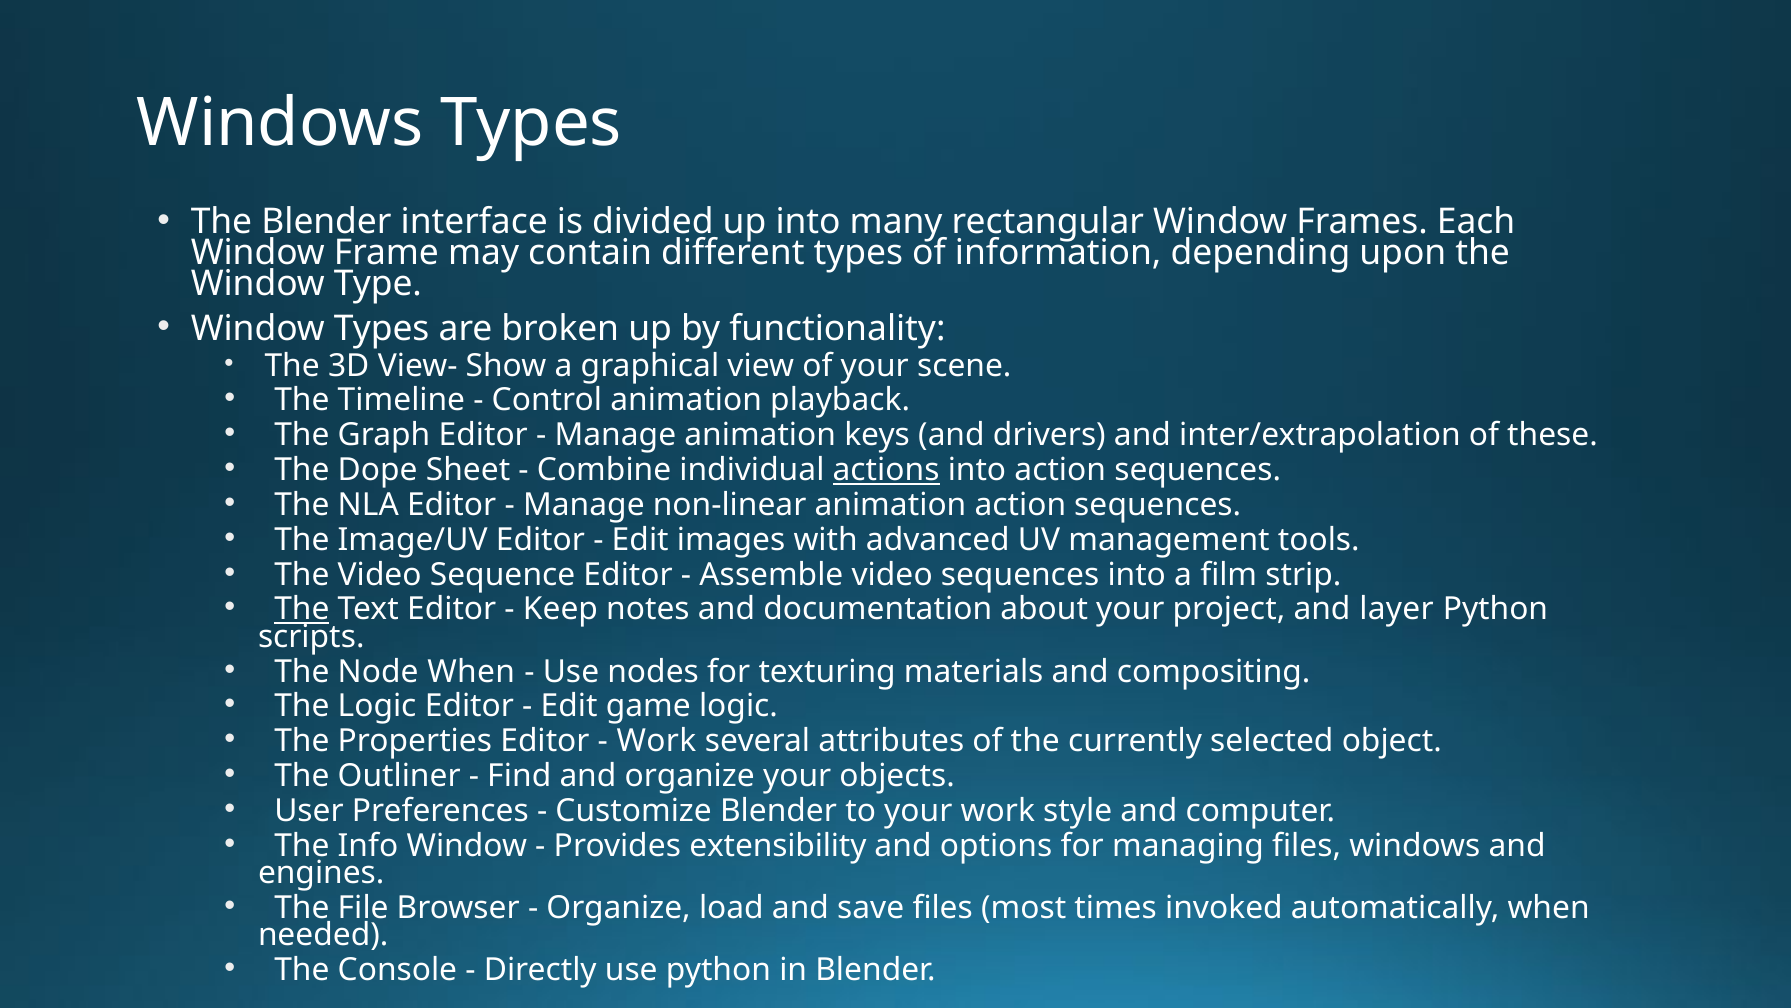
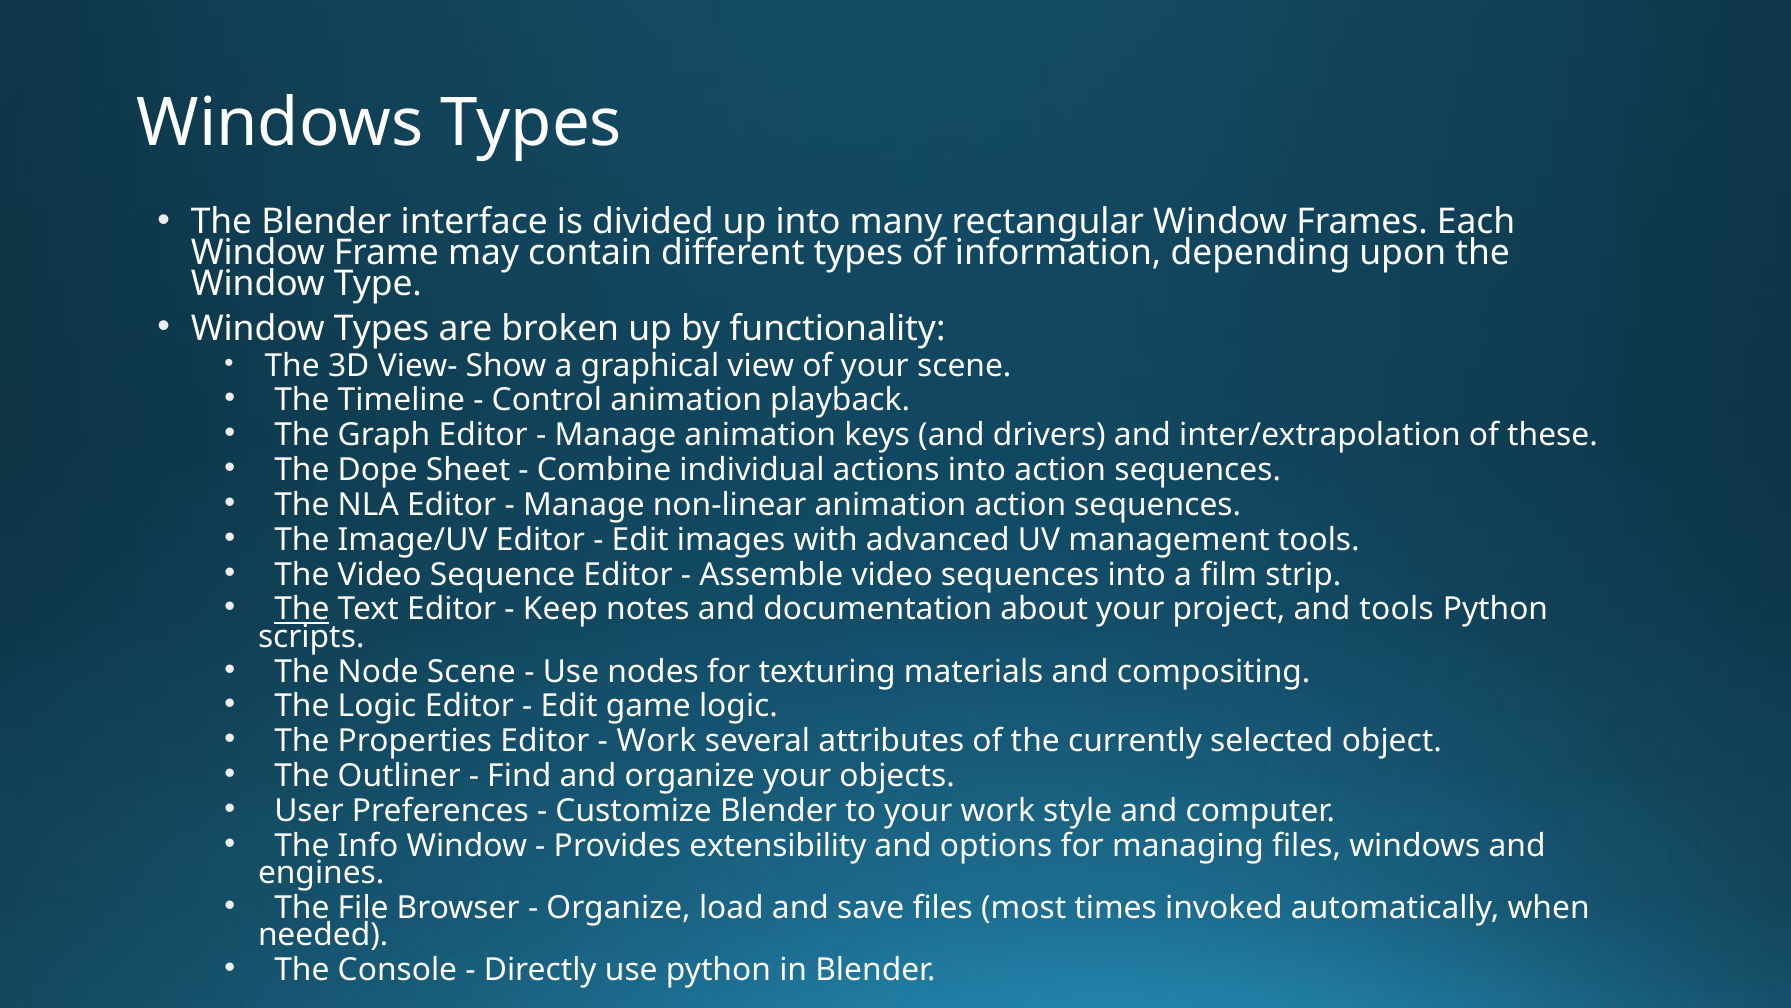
actions underline: present -> none
and layer: layer -> tools
Node When: When -> Scene
